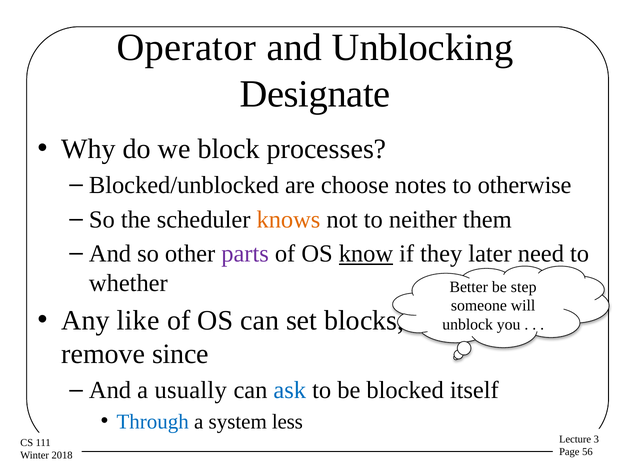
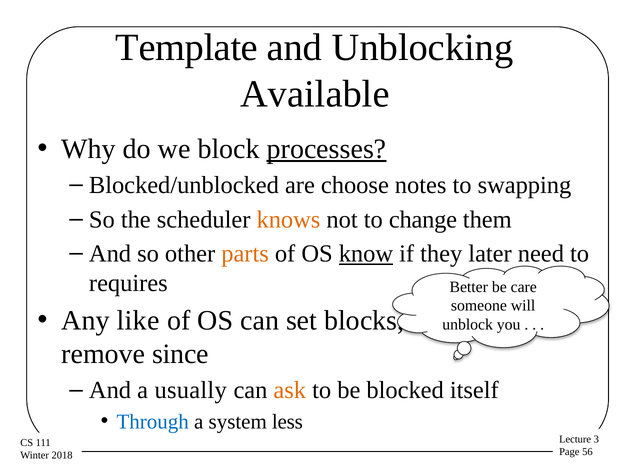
Operator: Operator -> Template
Designate: Designate -> Available
processes underline: none -> present
otherwise: otherwise -> swapping
neither: neither -> change
parts colour: purple -> orange
whether: whether -> requires
step: step -> care
ask colour: blue -> orange
